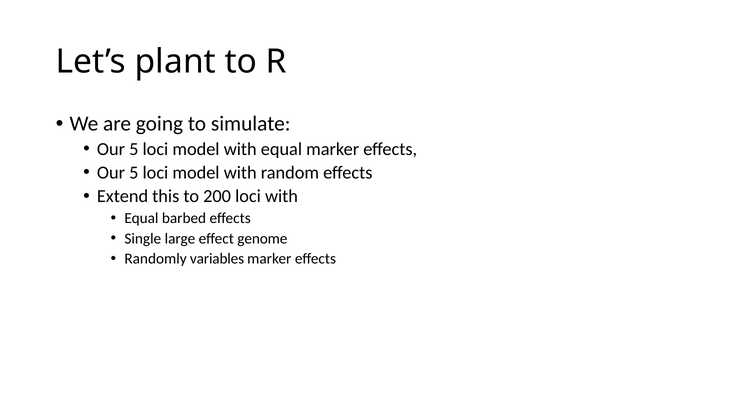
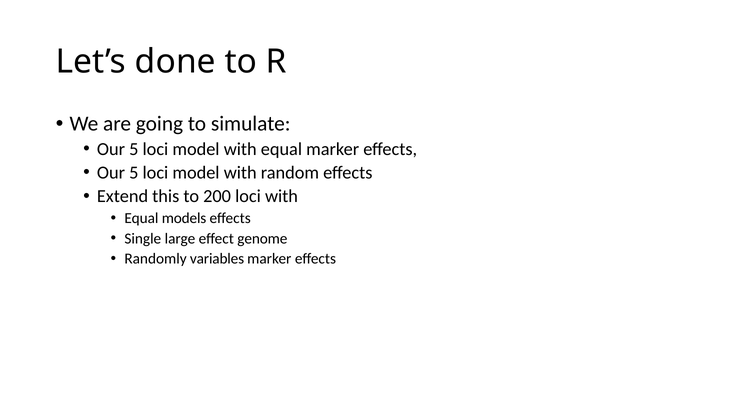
plant: plant -> done
barbed: barbed -> models
